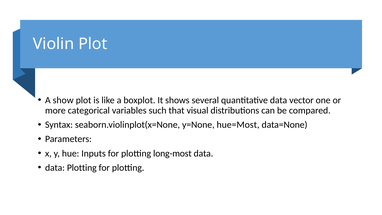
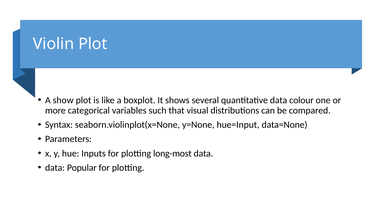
vector: vector -> colour
hue=Most: hue=Most -> hue=Input
data Plotting: Plotting -> Popular
